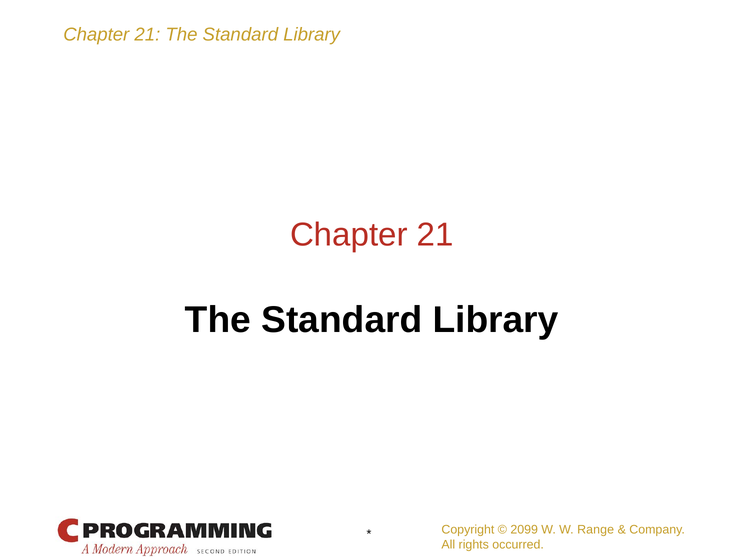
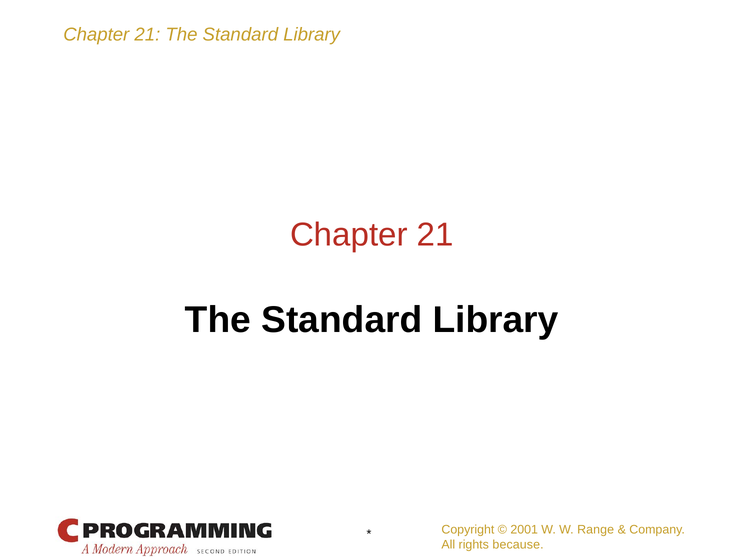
2099: 2099 -> 2001
occurred: occurred -> because
